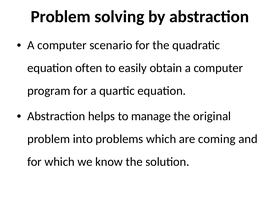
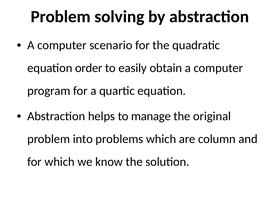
often: often -> order
coming: coming -> column
